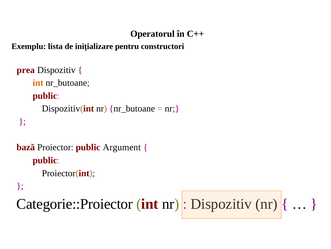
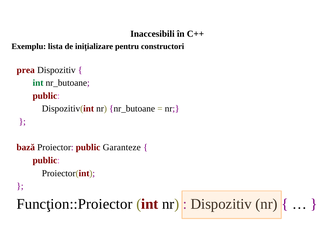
Operatorul: Operatorul -> Inaccesibili
int at (38, 83) colour: orange -> green
Argument: Argument -> Garanteze
Categorie::Proiector: Categorie::Proiector -> Funcţion::Proiector
